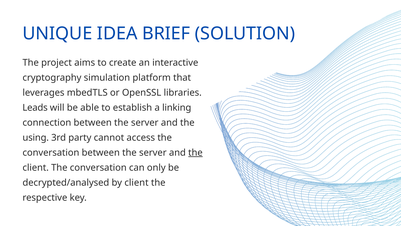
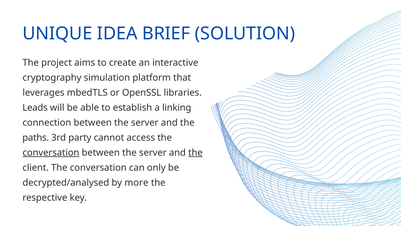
using: using -> paths
conversation at (51, 152) underline: none -> present
by client: client -> more
